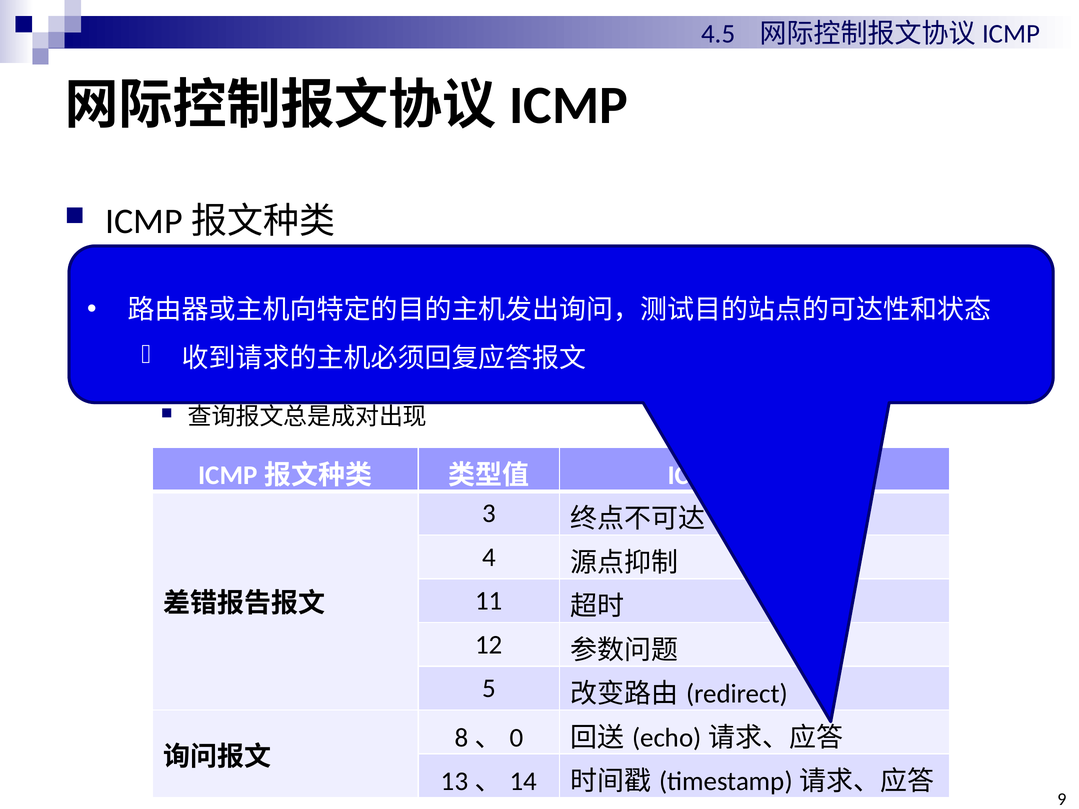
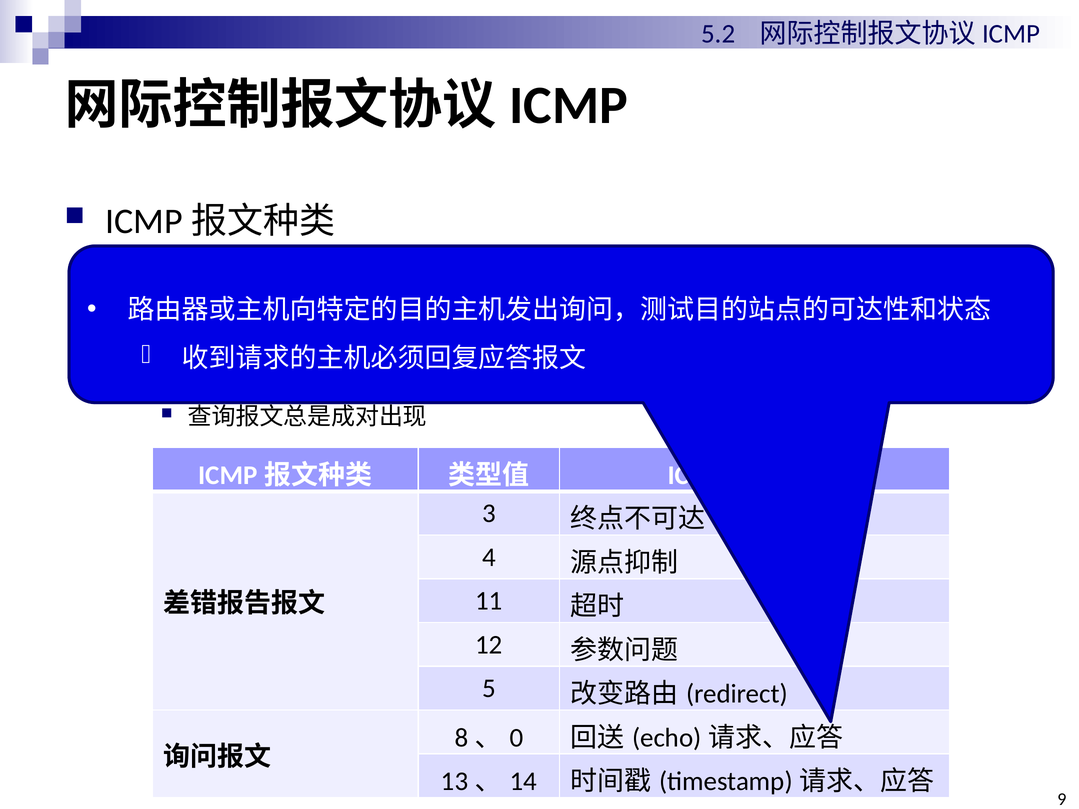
4.5: 4.5 -> 5.2
